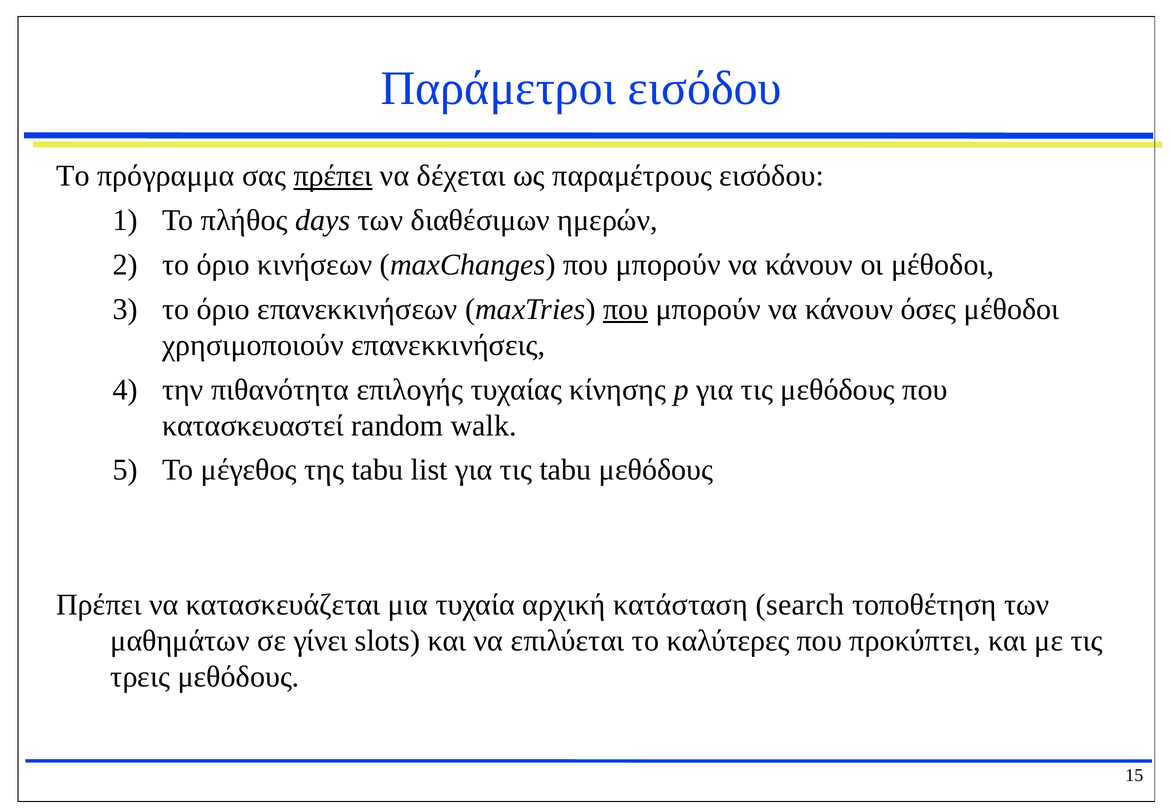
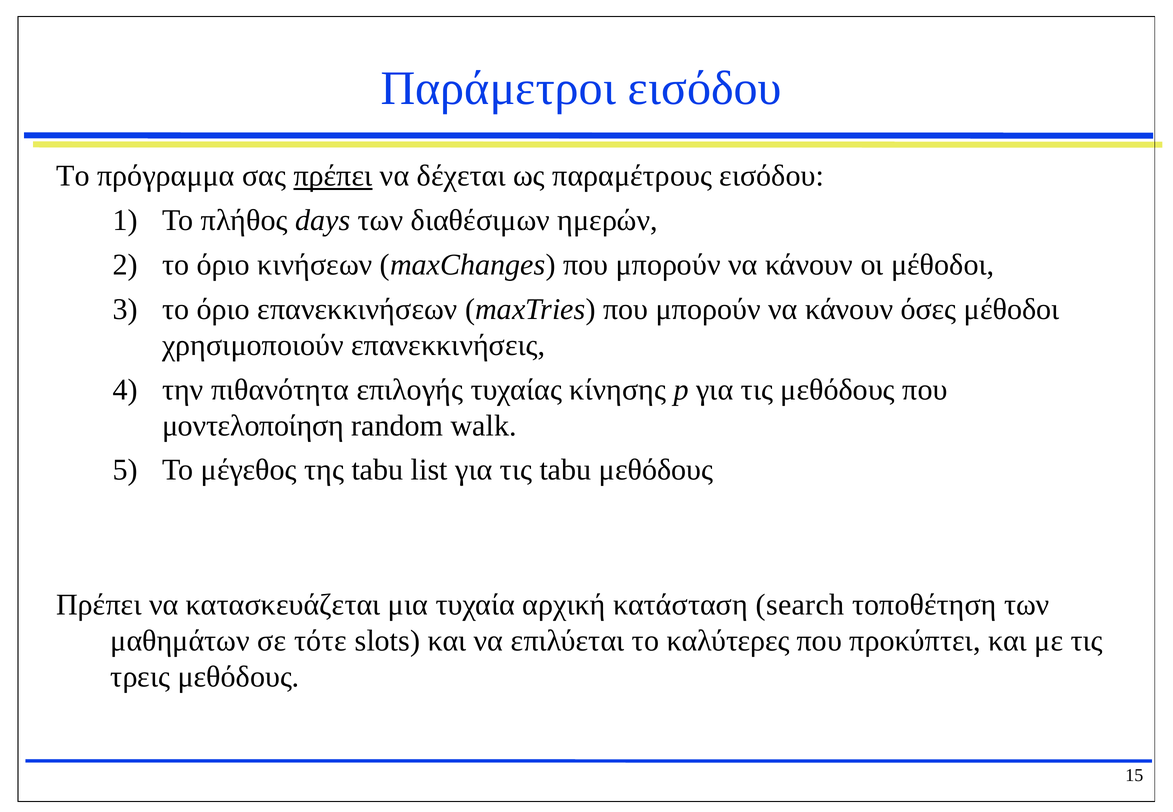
που at (626, 309) underline: present -> none
κατασκευαστεί: κατασκευαστεί -> μοντελοποίηση
γίνει: γίνει -> τότε
